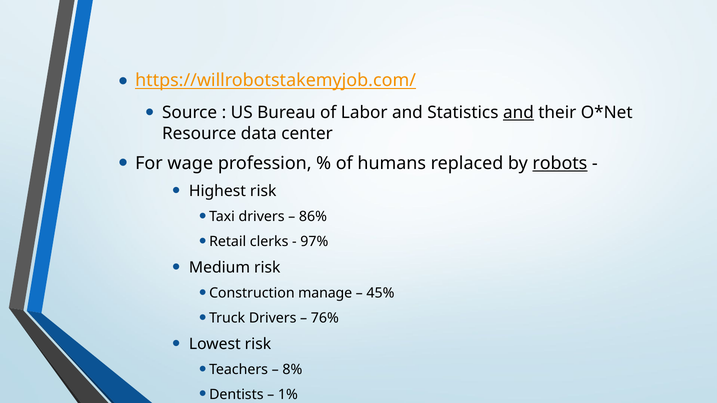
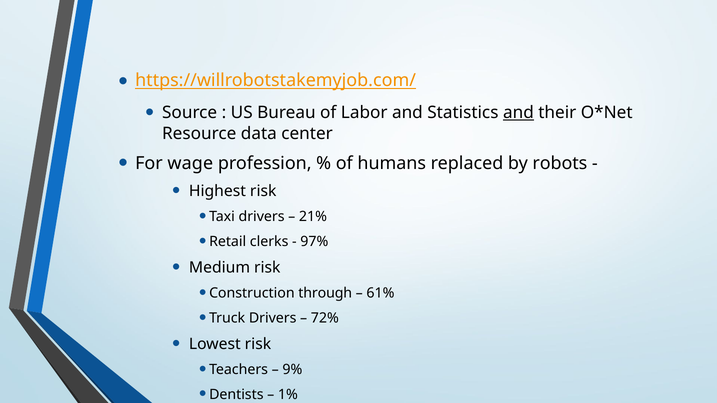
robots underline: present -> none
86%: 86% -> 21%
manage: manage -> through
45%: 45% -> 61%
76%: 76% -> 72%
8%: 8% -> 9%
